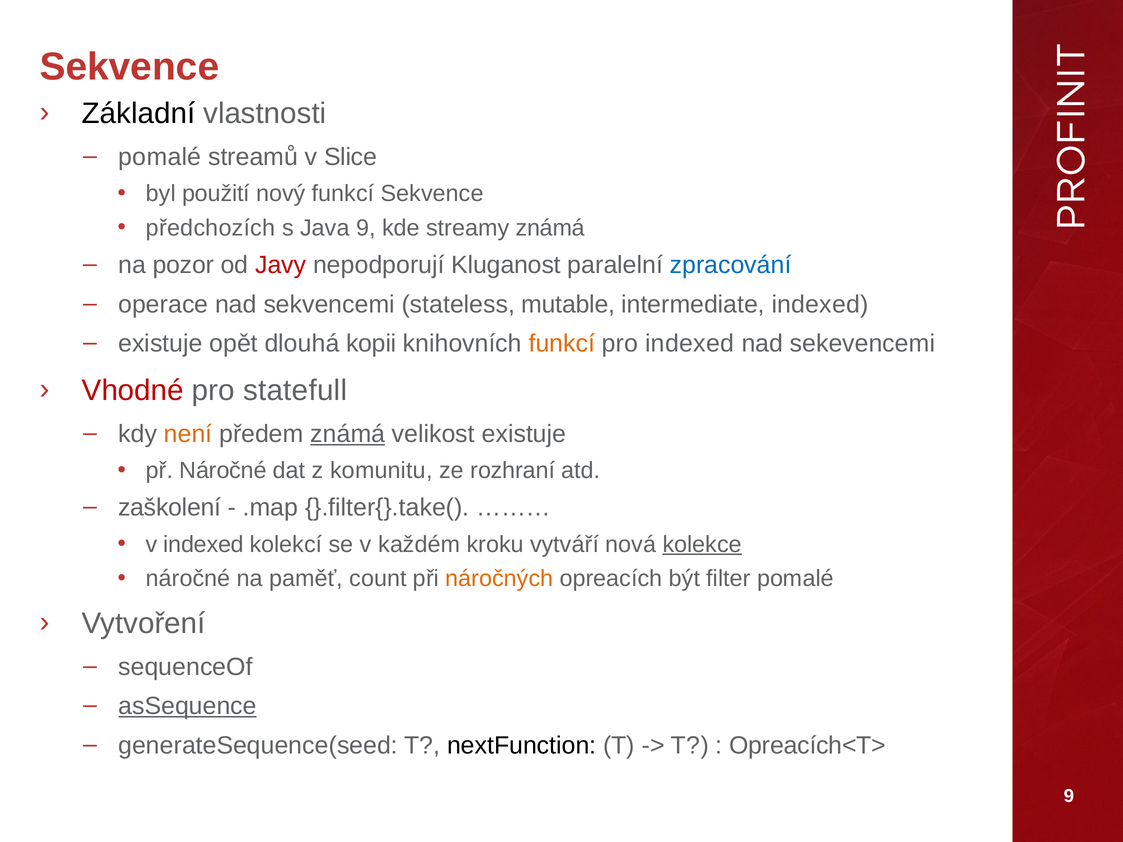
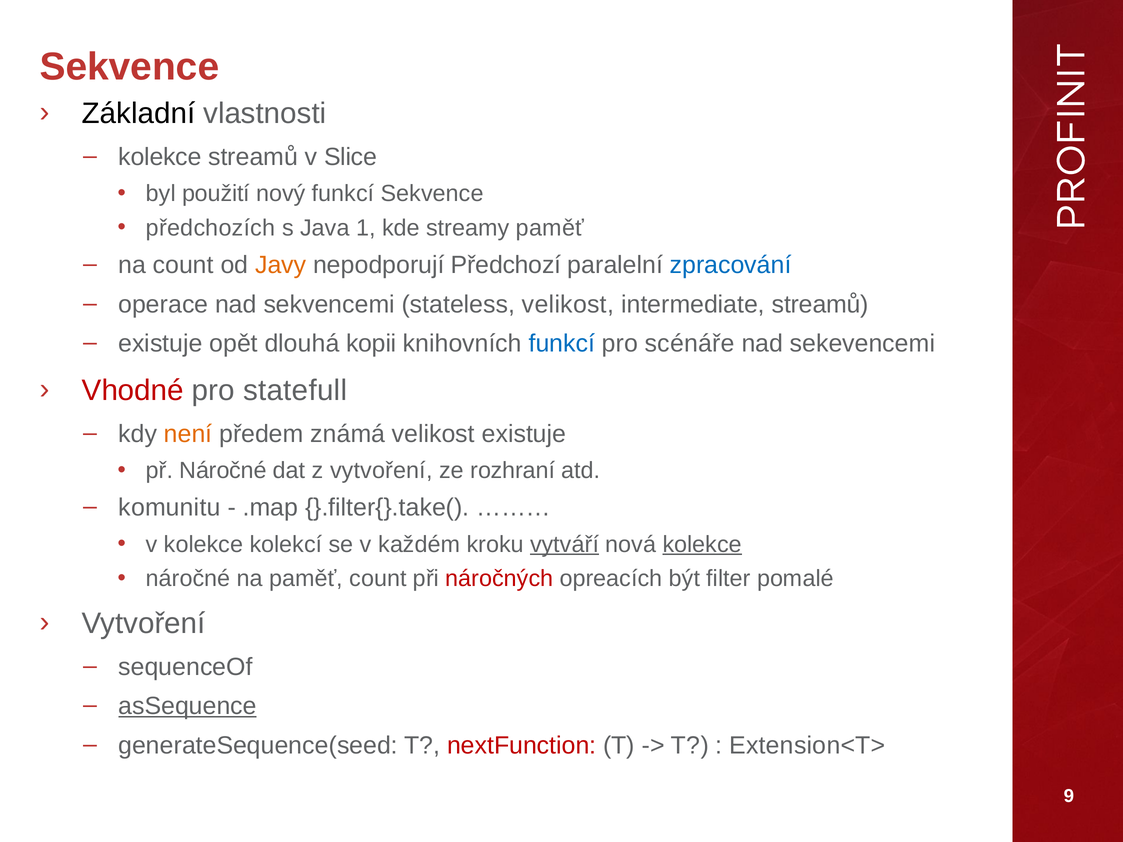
pomalé at (160, 157): pomalé -> kolekce
Java 9: 9 -> 1
streamy známá: známá -> paměť
na pozor: pozor -> count
Javy colour: red -> orange
Kluganost: Kluganost -> Předchozí
stateless mutable: mutable -> velikost
intermediate indexed: indexed -> streamů
funkcí at (562, 344) colour: orange -> blue
pro indexed: indexed -> scénáře
známá at (348, 434) underline: present -> none
z komunitu: komunitu -> vytvoření
zaškolení: zaškolení -> komunitu
v indexed: indexed -> kolekce
vytváří underline: none -> present
náročných colour: orange -> red
nextFunction colour: black -> red
Opreacích<T>: Opreacích<T> -> Extension<T>
